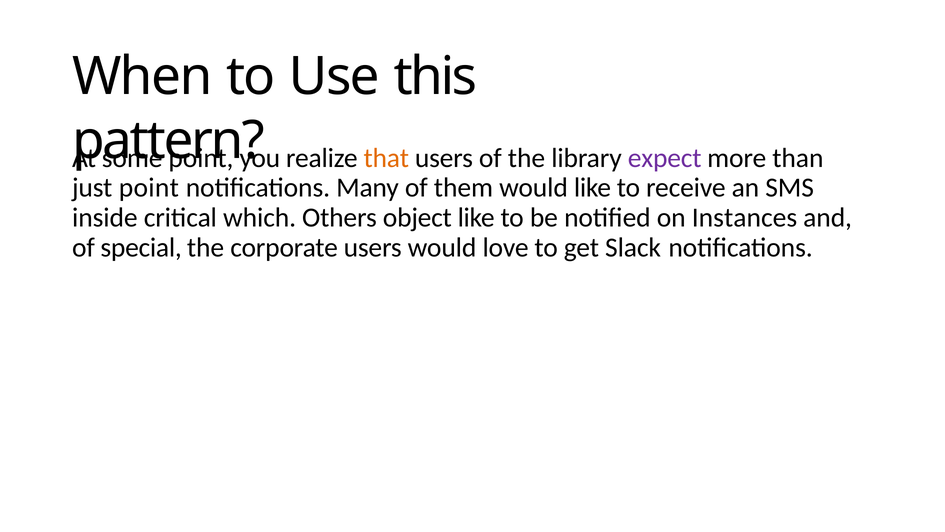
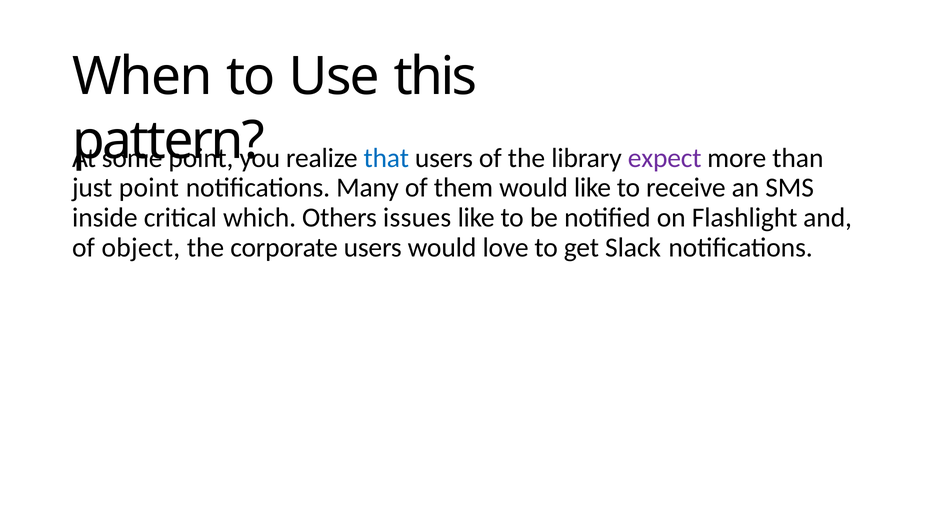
that colour: orange -> blue
object: object -> issues
Instances: Instances -> Flashlight
special: special -> object
